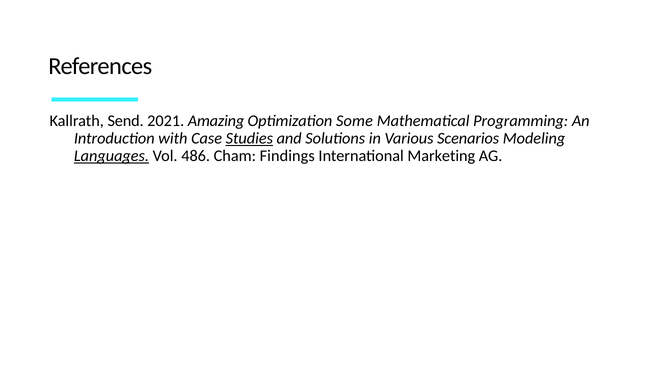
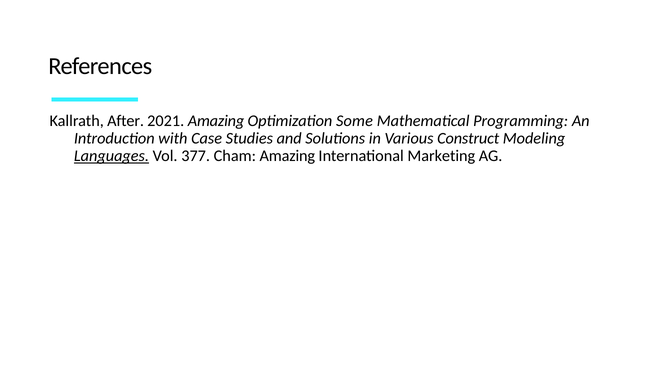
Send: Send -> After
Studies underline: present -> none
Scenarios: Scenarios -> Construct
486: 486 -> 377
Cham Findings: Findings -> Amazing
